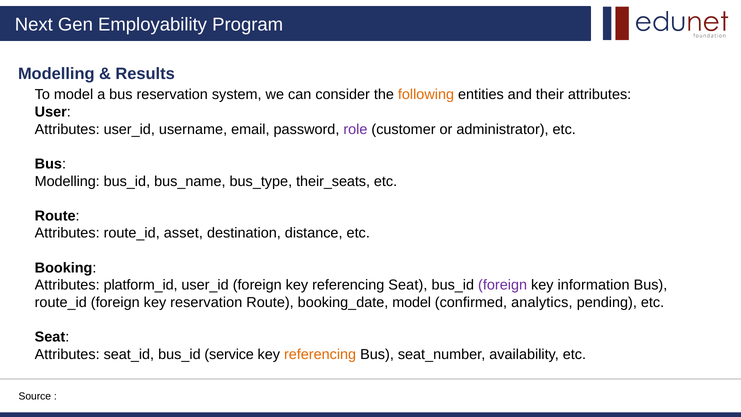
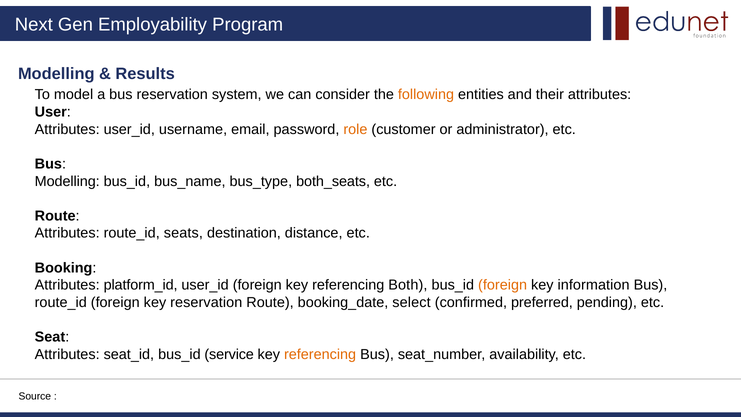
role colour: purple -> orange
their_seats: their_seats -> both_seats
asset: asset -> seats
referencing Seat: Seat -> Both
foreign at (503, 285) colour: purple -> orange
booking_date model: model -> select
analytics: analytics -> preferred
